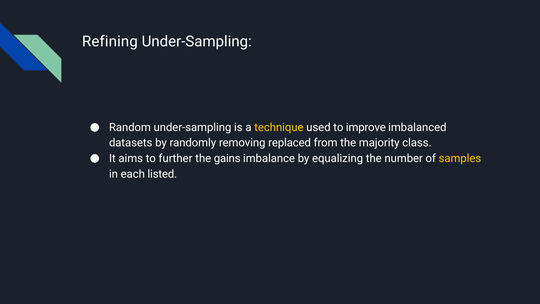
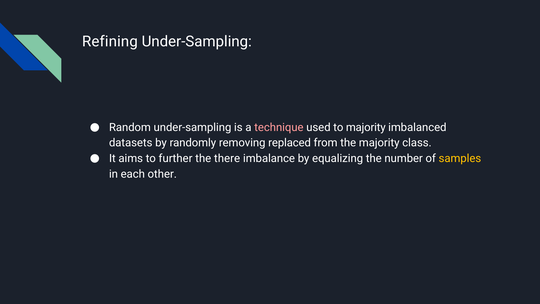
technique colour: yellow -> pink
to improve: improve -> majority
gains: gains -> there
listed: listed -> other
